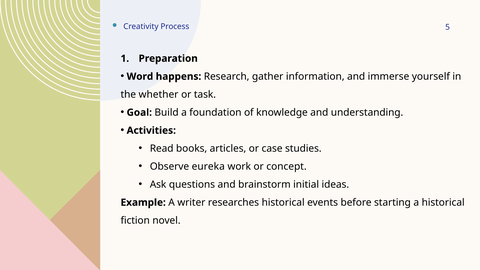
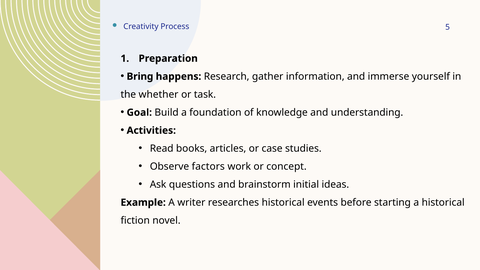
Word: Word -> Bring
eureka: eureka -> factors
